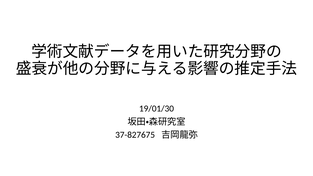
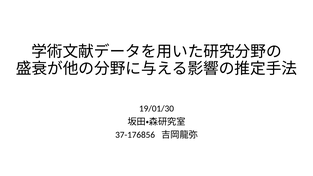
37-827675: 37-827675 -> 37-176856
